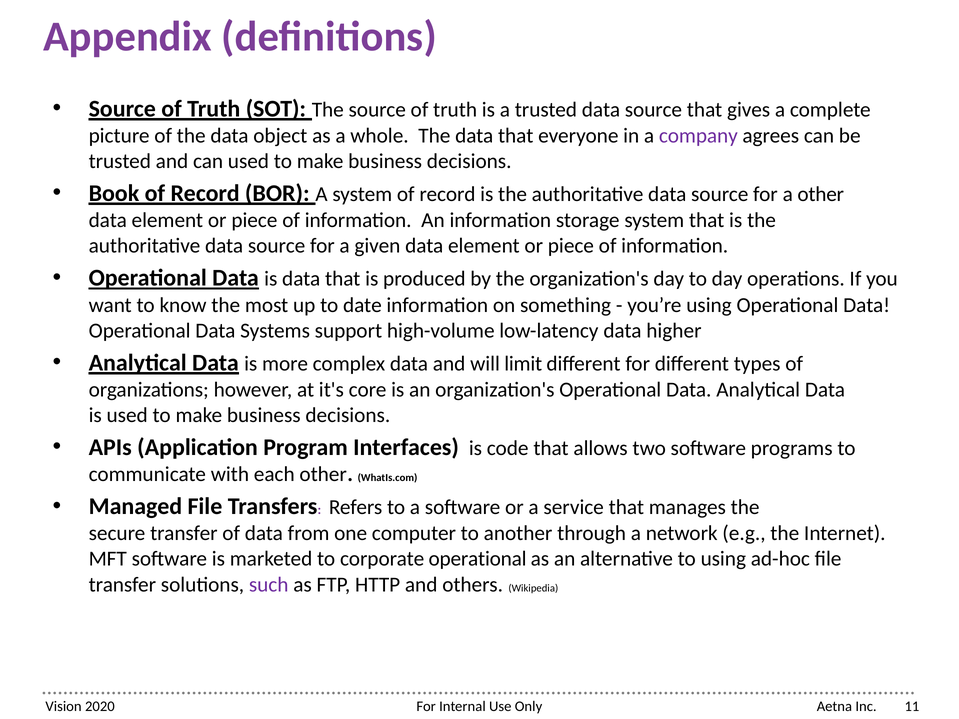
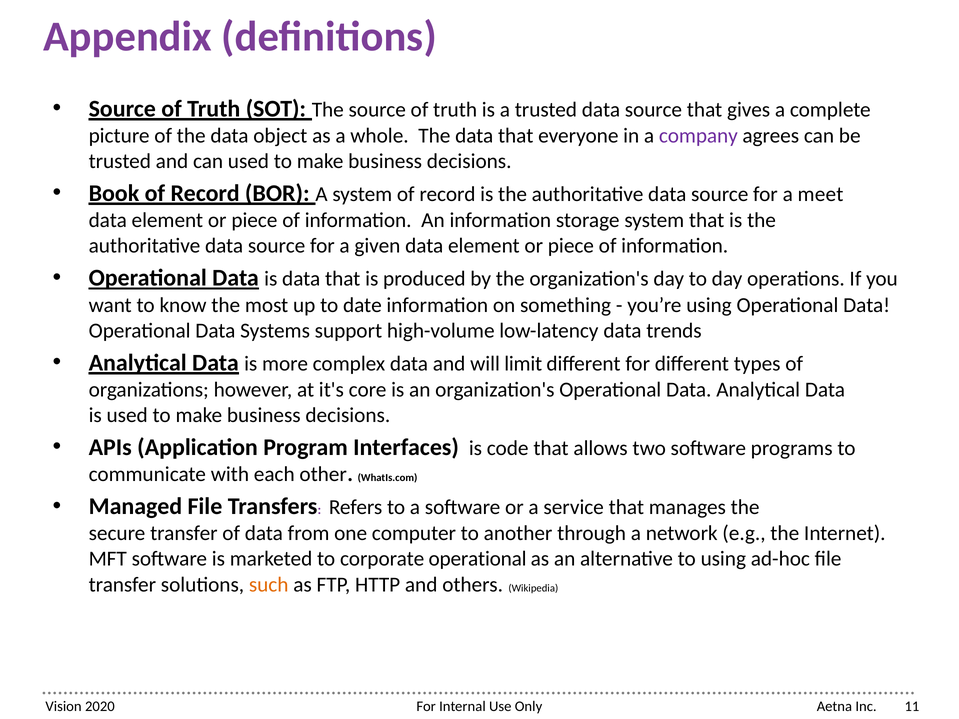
a other: other -> meet
higher: higher -> trends
such colour: purple -> orange
